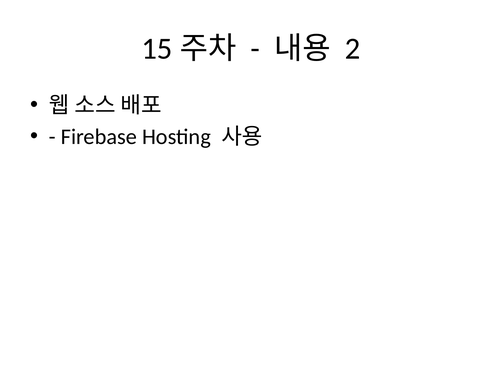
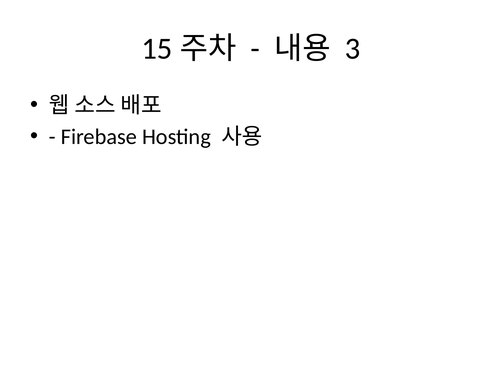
2: 2 -> 3
